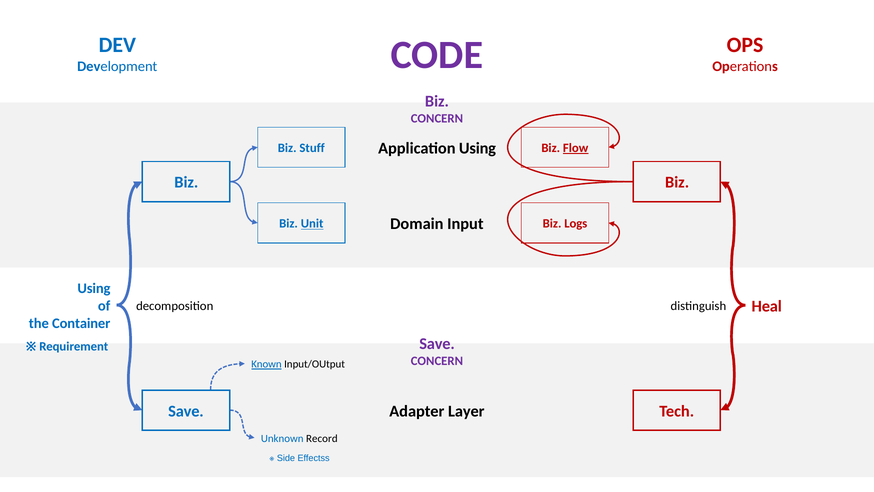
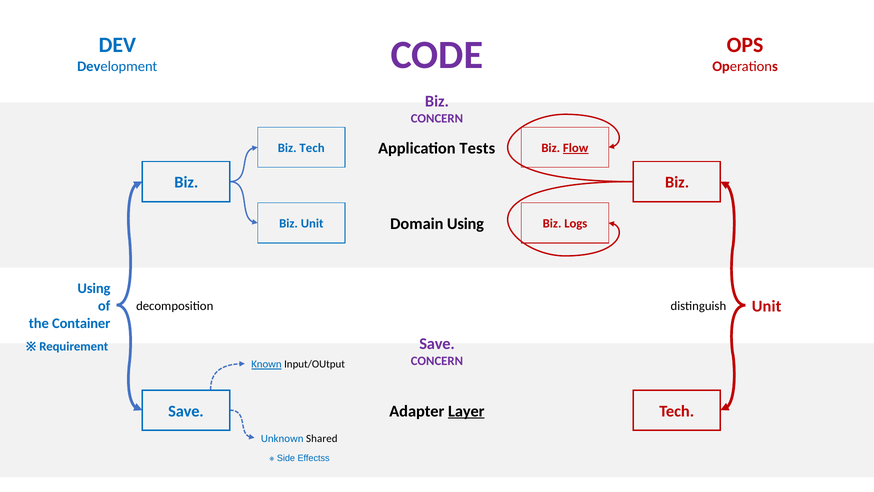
Application Using: Using -> Tests
Stuff at (312, 148): Stuff -> Tech
Domain Input: Input -> Using
Unit at (312, 223) underline: present -> none
Heal at (767, 306): Heal -> Unit
Layer underline: none -> present
Record: Record -> Shared
